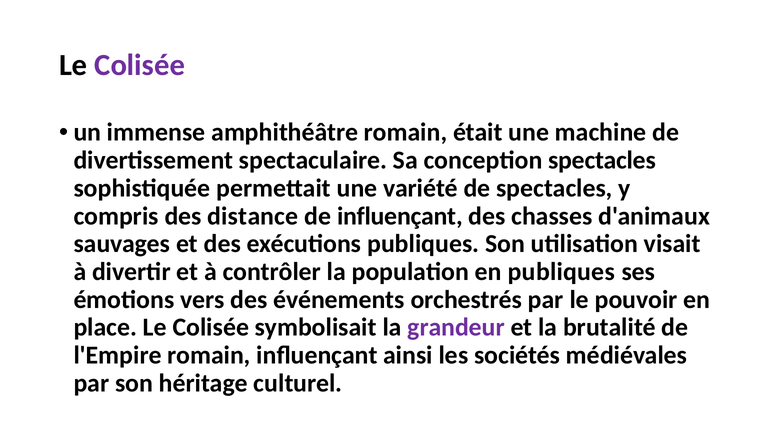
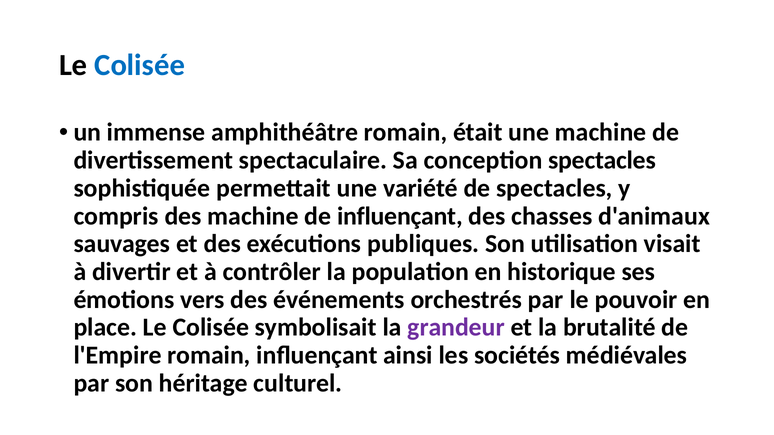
Colisée at (140, 65) colour: purple -> blue
des distance: distance -> machine
en publiques: publiques -> historique
